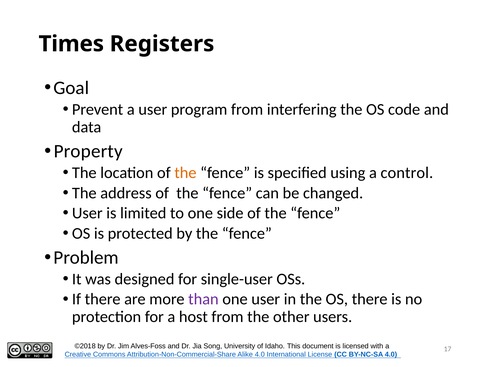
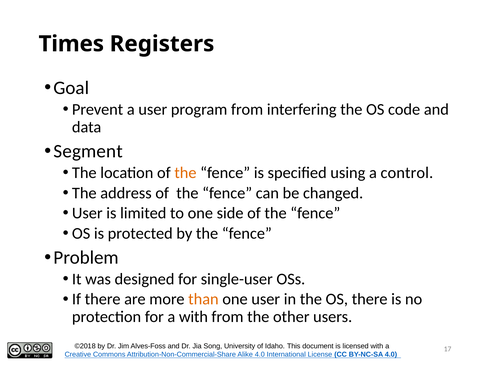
Property: Property -> Segment
than colour: purple -> orange
a host: host -> with
